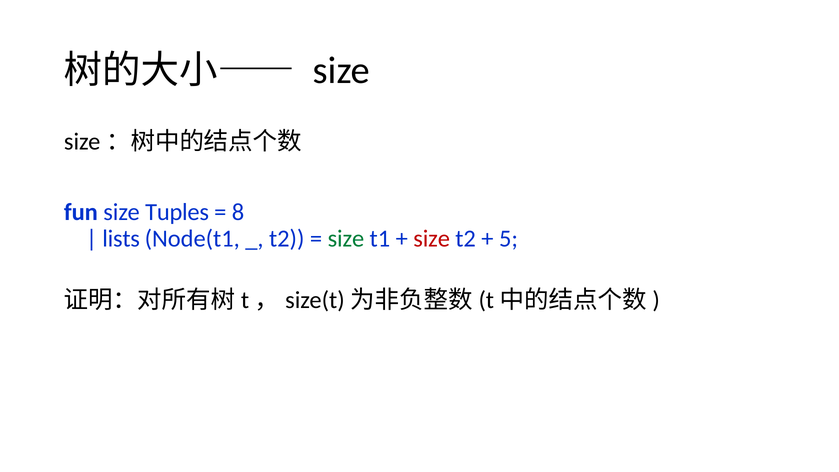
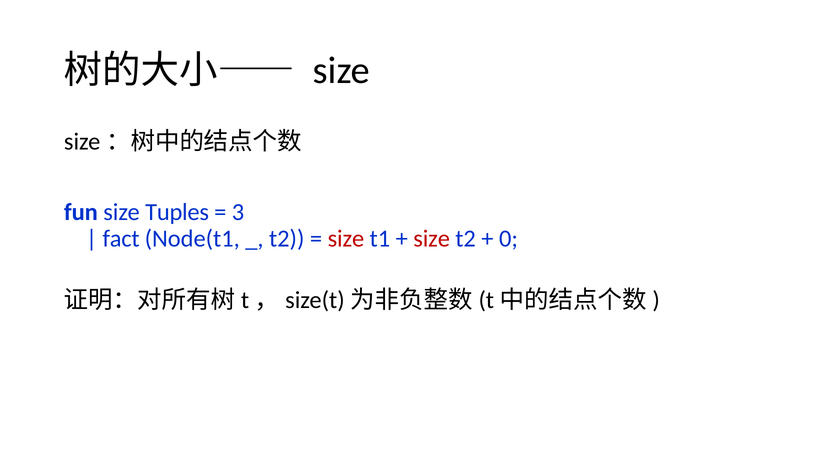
8: 8 -> 3
lists: lists -> fact
size at (346, 239) colour: green -> red
5: 5 -> 0
